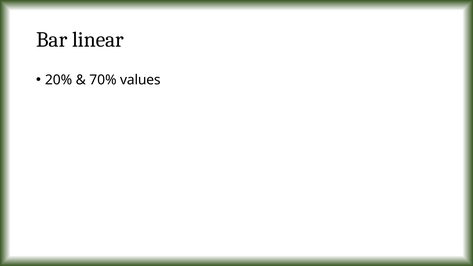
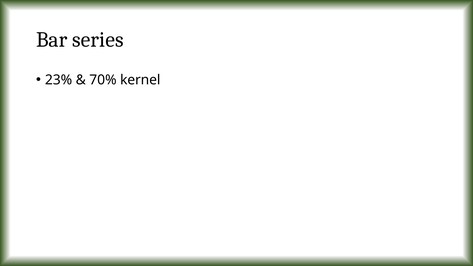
linear: linear -> series
20%: 20% -> 23%
values: values -> kernel
